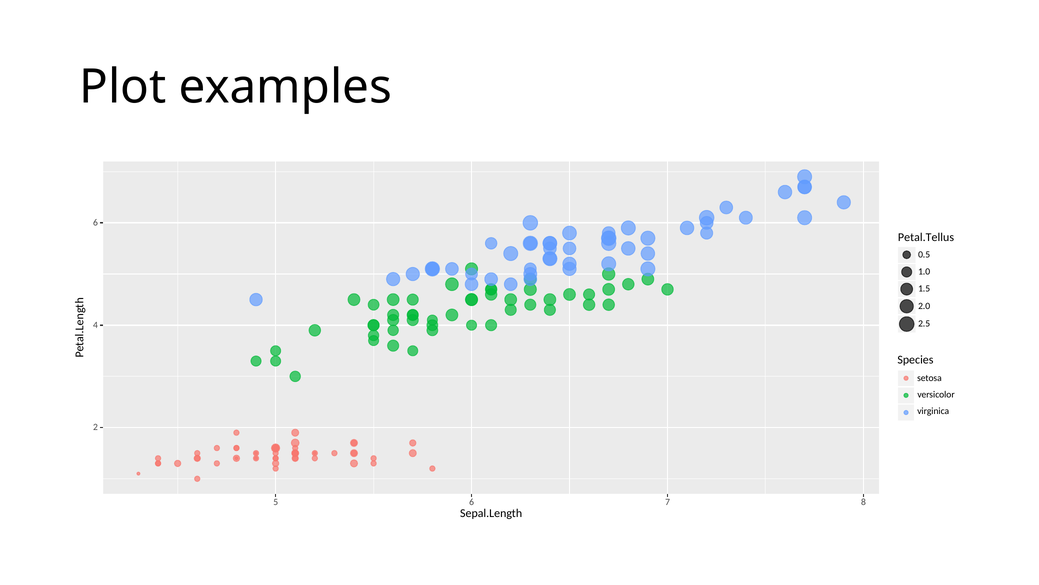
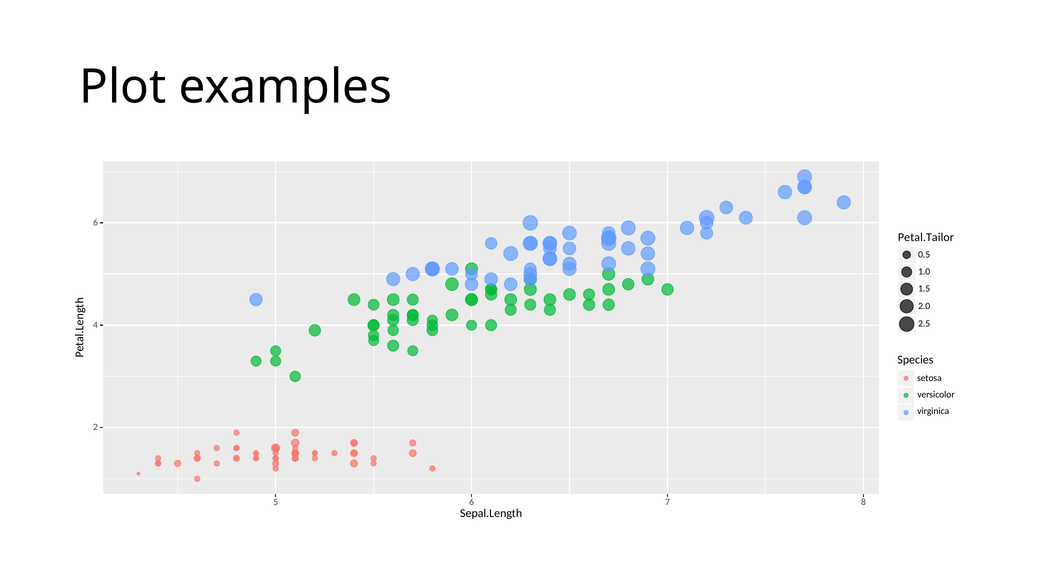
Petal.Tellus: Petal.Tellus -> Petal.Tailor
